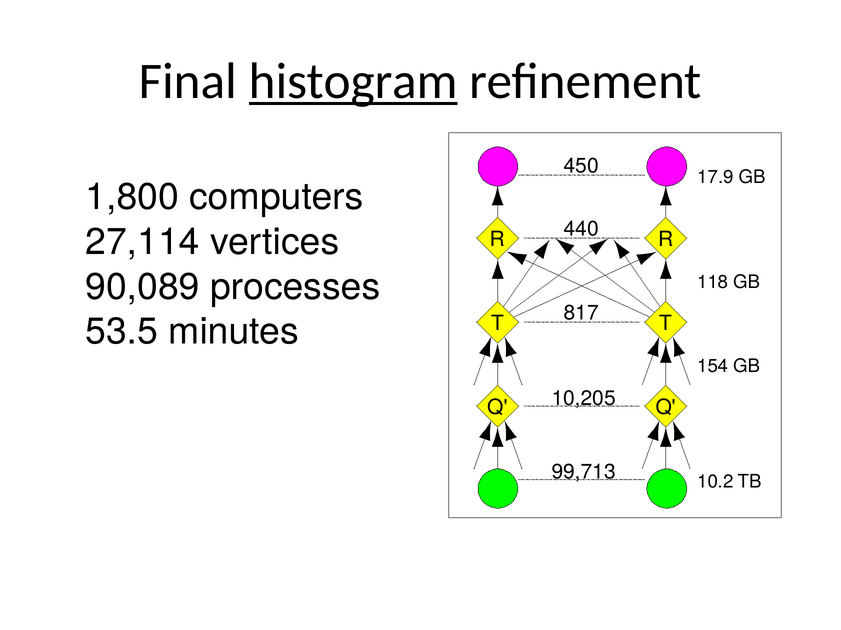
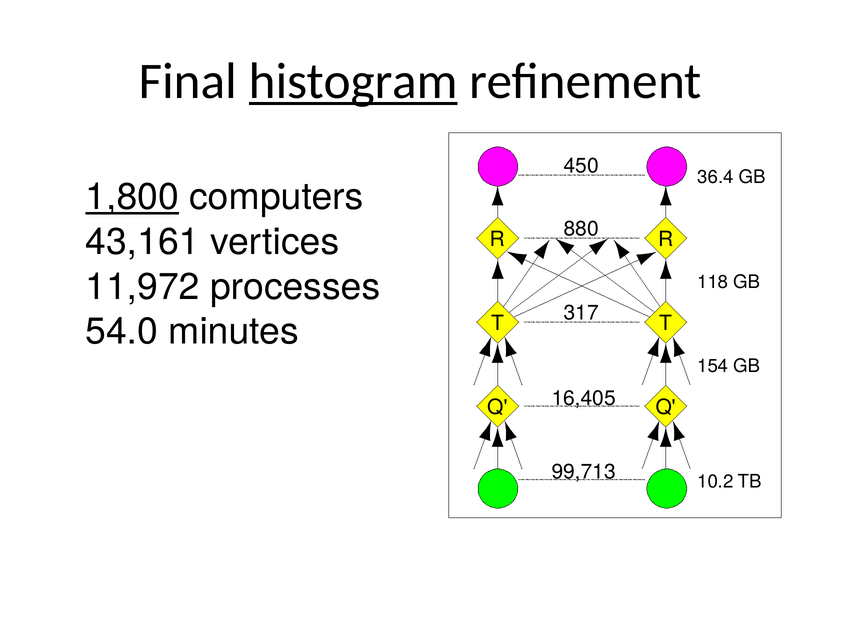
17.9: 17.9 -> 36.4
1,800 underline: none -> present
27,114: 27,114 -> 43,161
440: 440 -> 880
90,089: 90,089 -> 11,972
817: 817 -> 317
53.5: 53.5 -> 54.0
10,205: 10,205 -> 16,405
